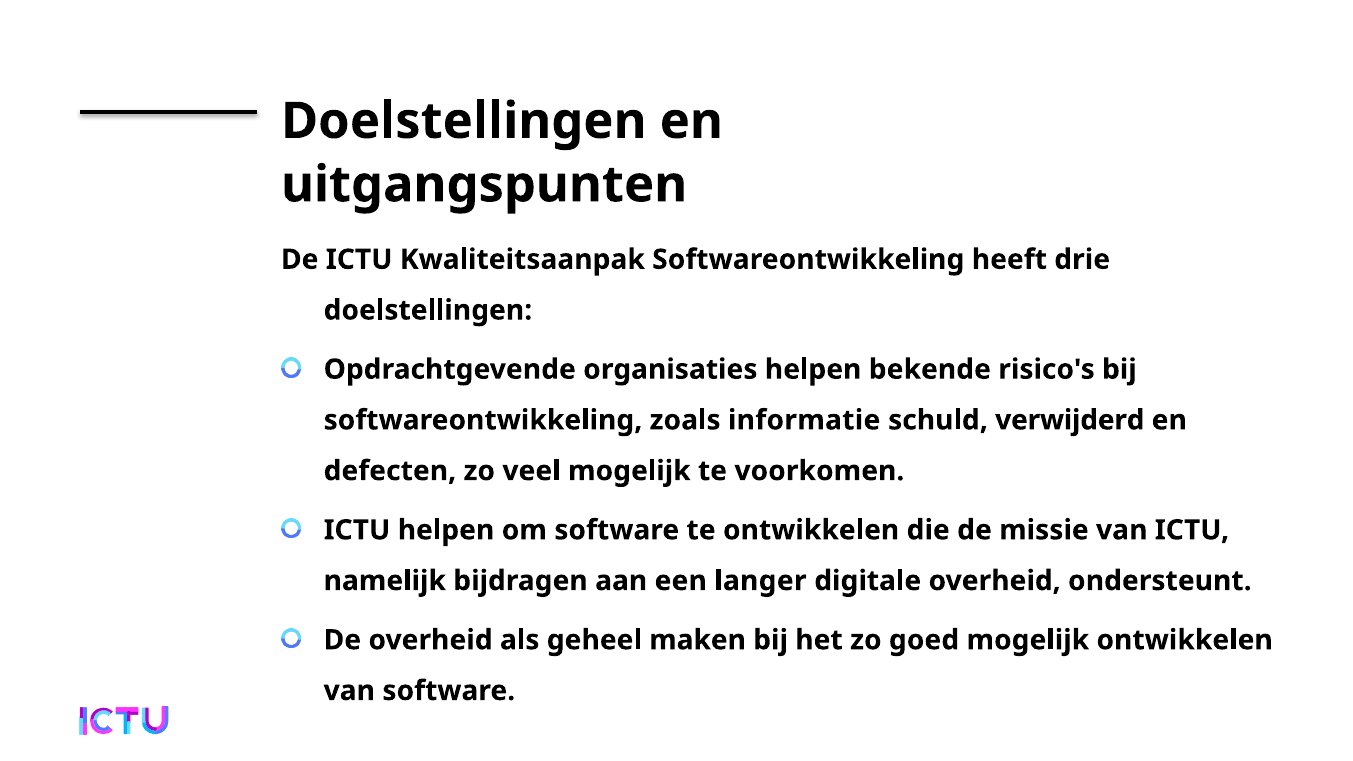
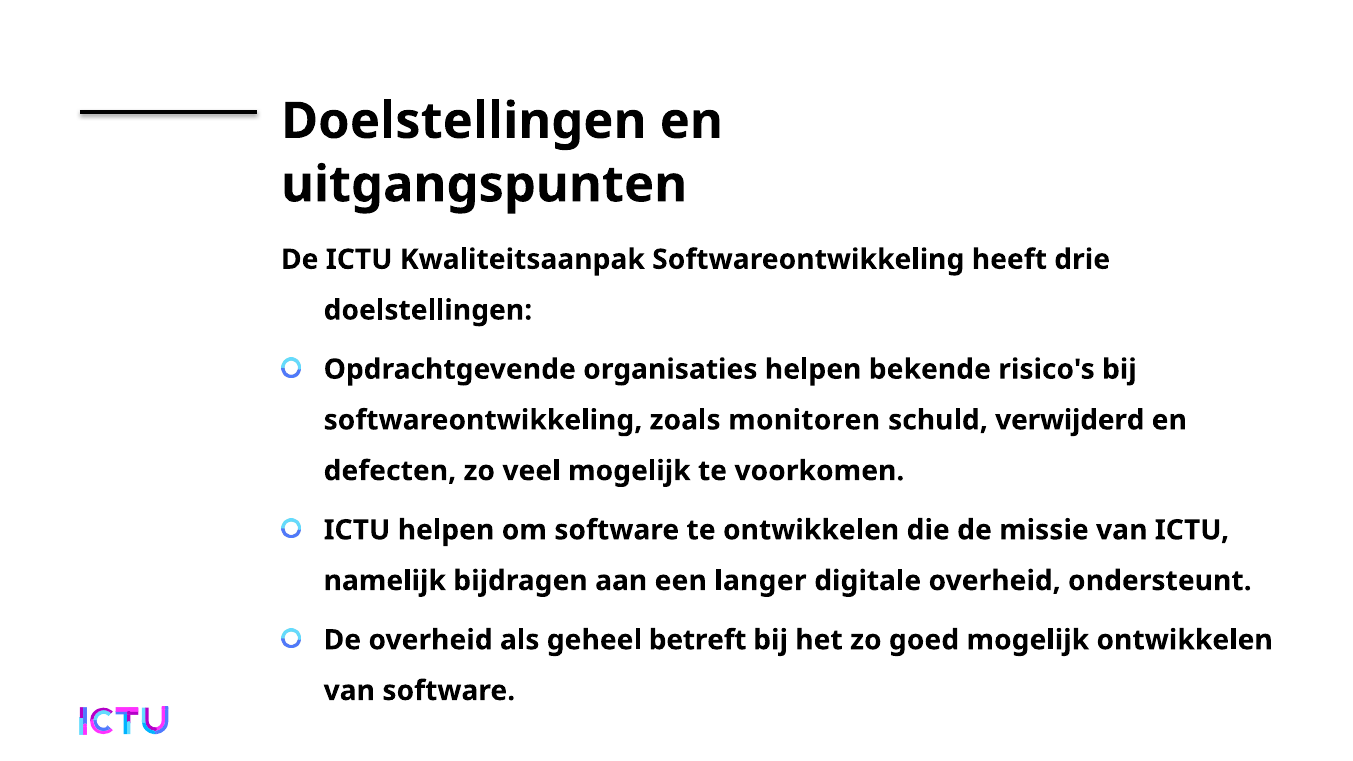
informatie: informatie -> monitoren
maken: maken -> betreft
